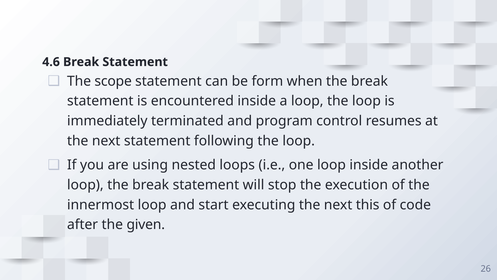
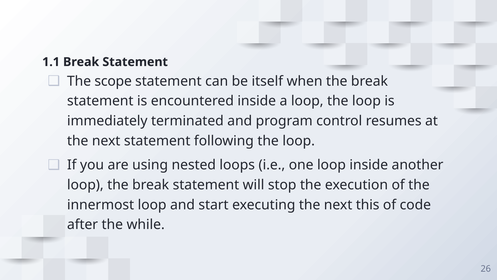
4.6: 4.6 -> 1.1
form: form -> itself
given: given -> while
